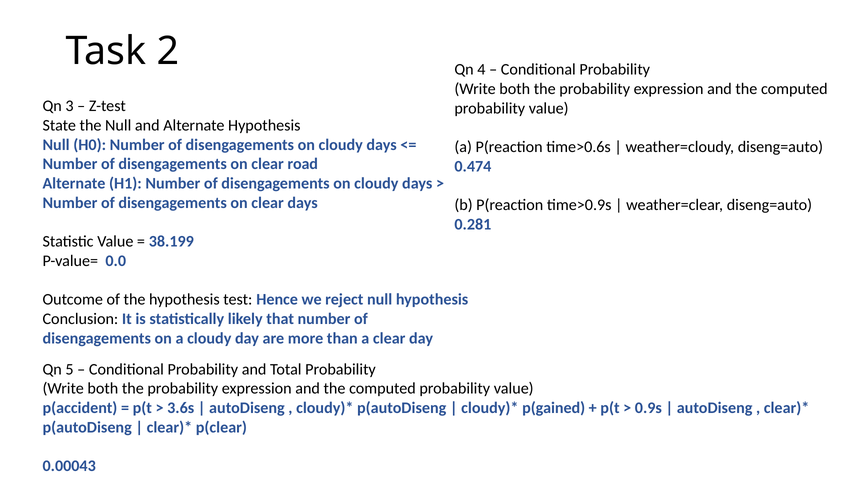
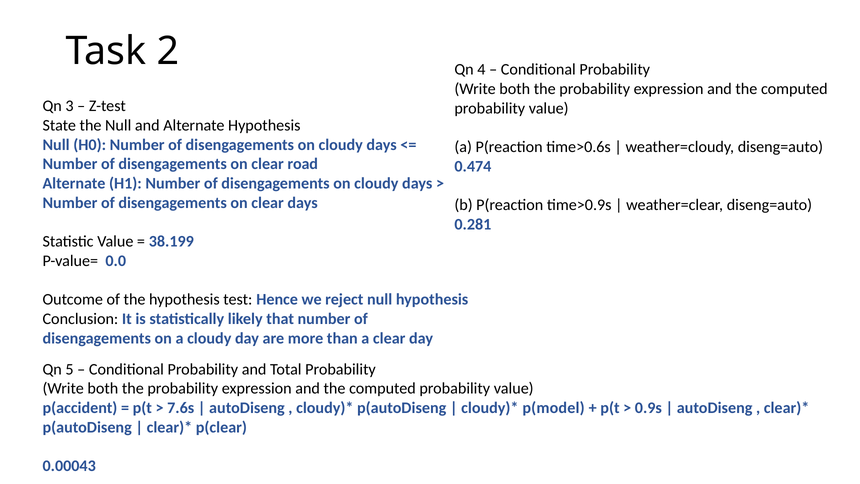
3.6s: 3.6s -> 7.6s
p(gained: p(gained -> p(model
